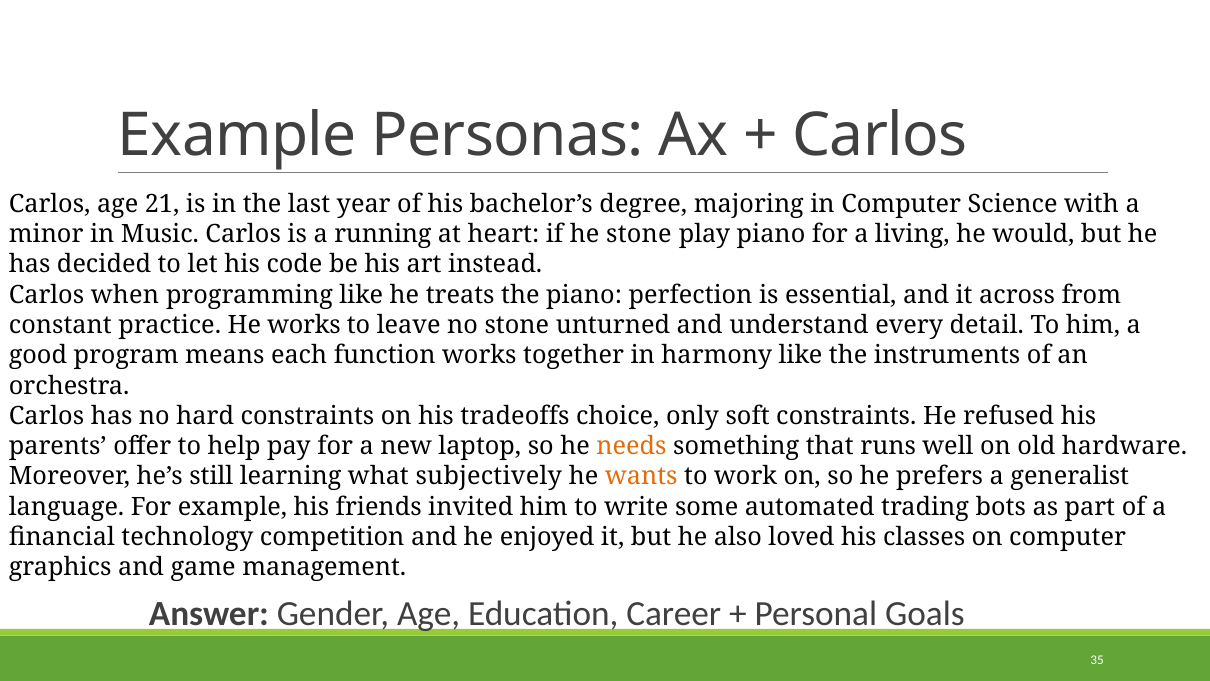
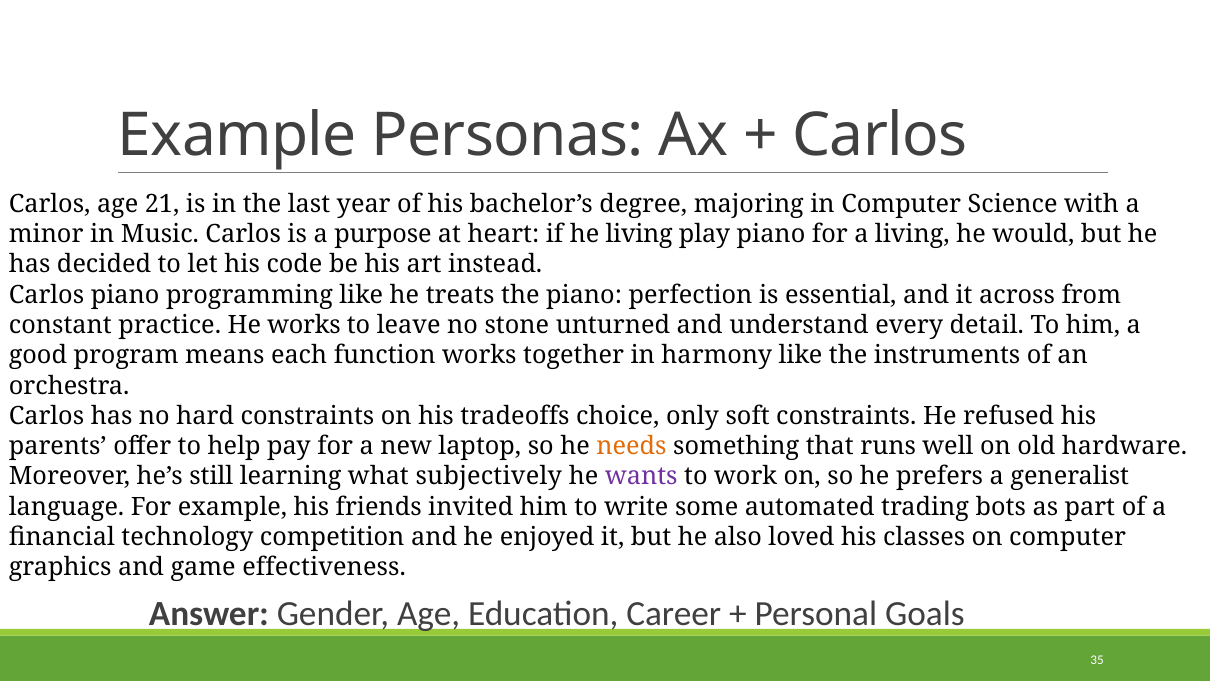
running: running -> purpose
he stone: stone -> living
Carlos when: when -> piano
wants colour: orange -> purple
management: management -> effectiveness
